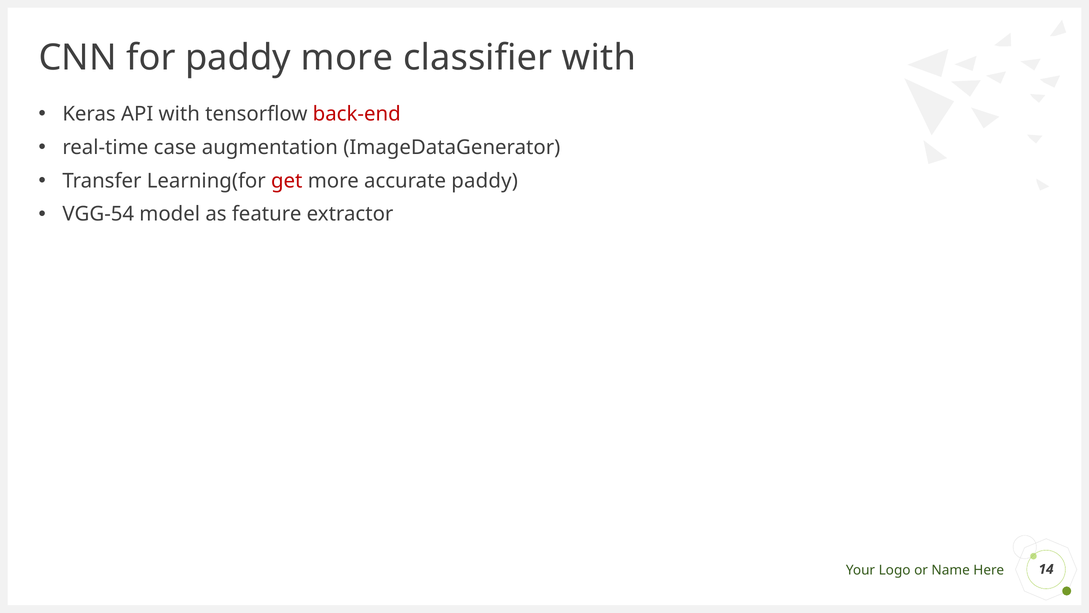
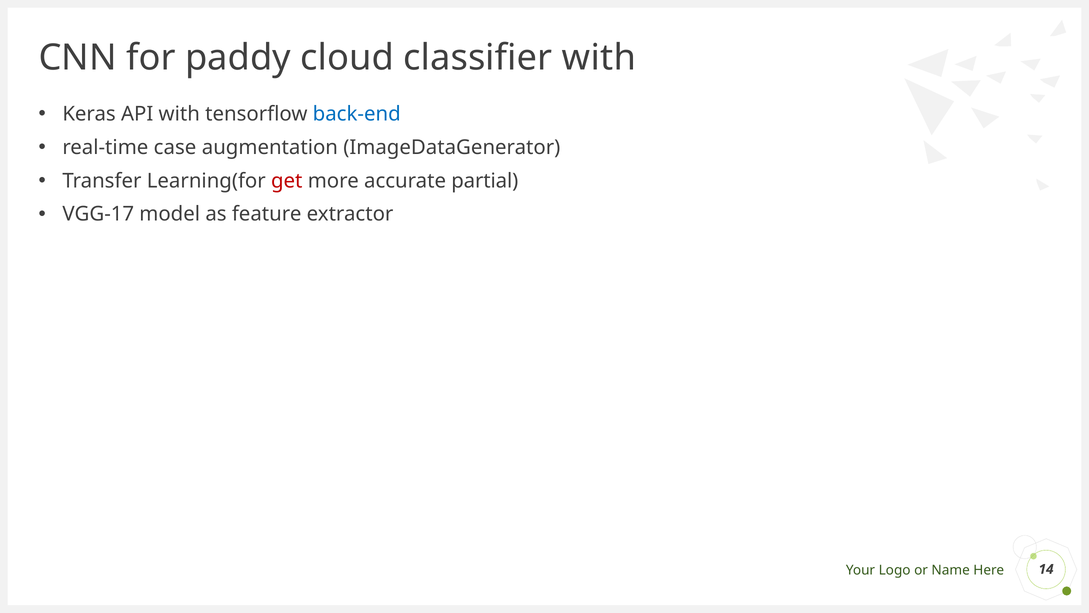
paddy more: more -> cloud
back-end colour: red -> blue
accurate paddy: paddy -> partial
VGG-54: VGG-54 -> VGG-17
